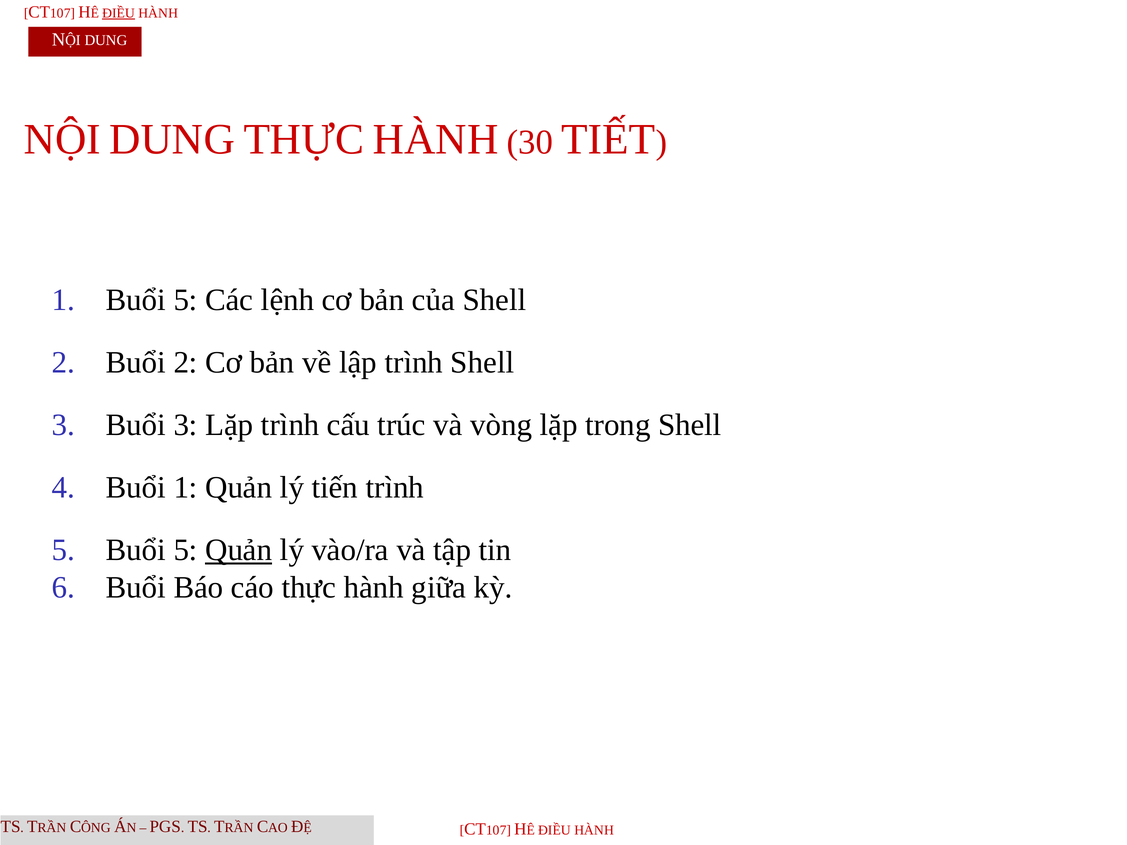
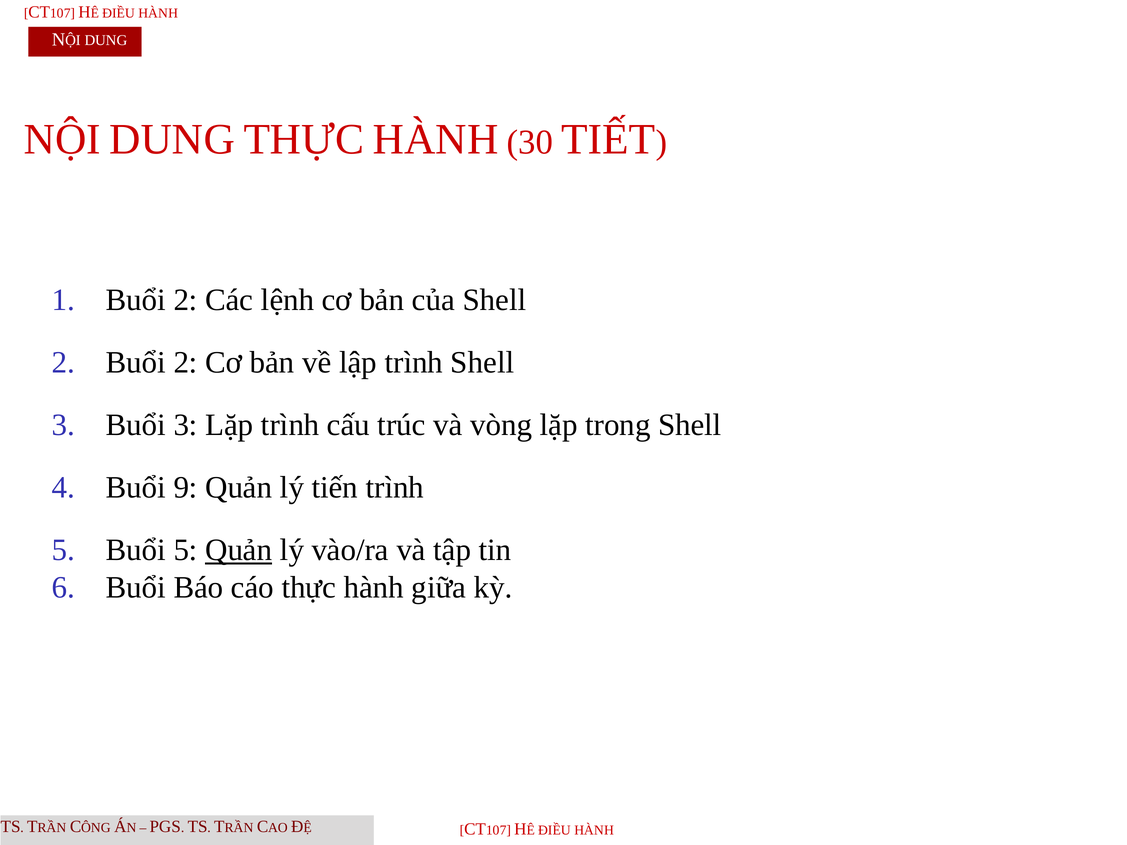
ĐIỀU at (119, 13) underline: present -> none
1 Buổi 5: 5 -> 2
Buổi 1: 1 -> 9
